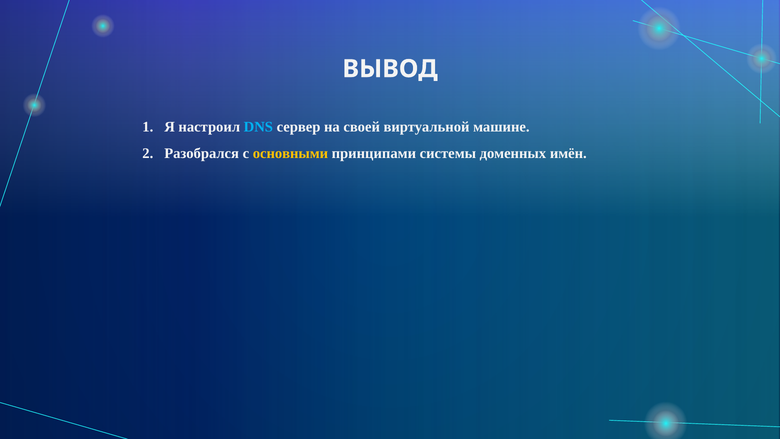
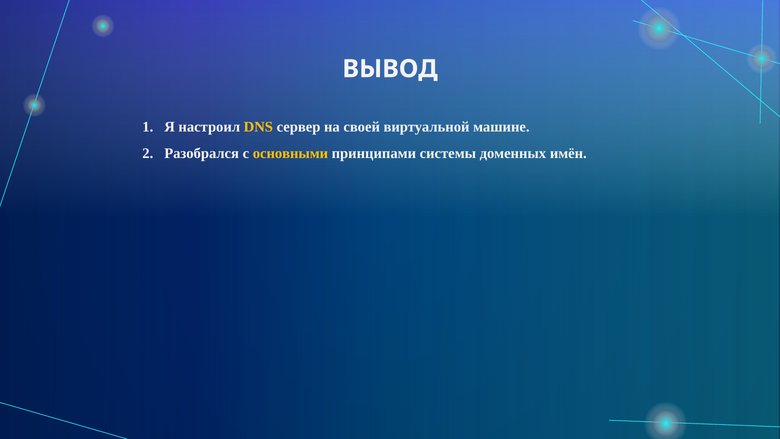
DNS colour: light blue -> yellow
